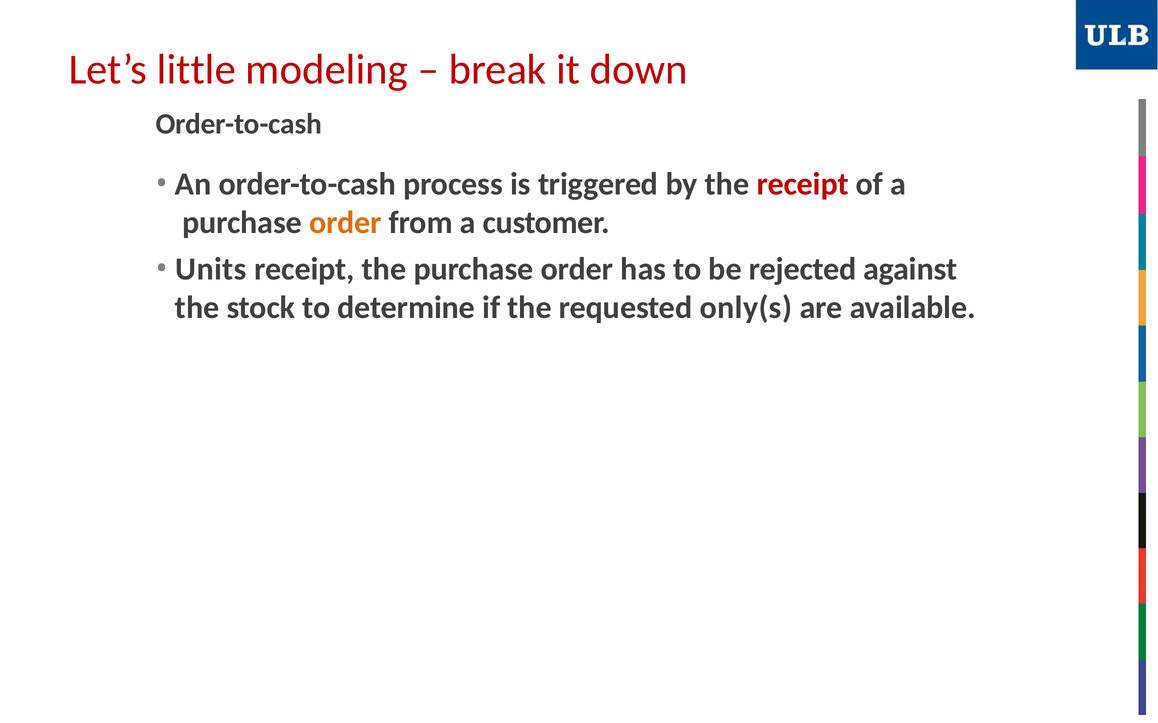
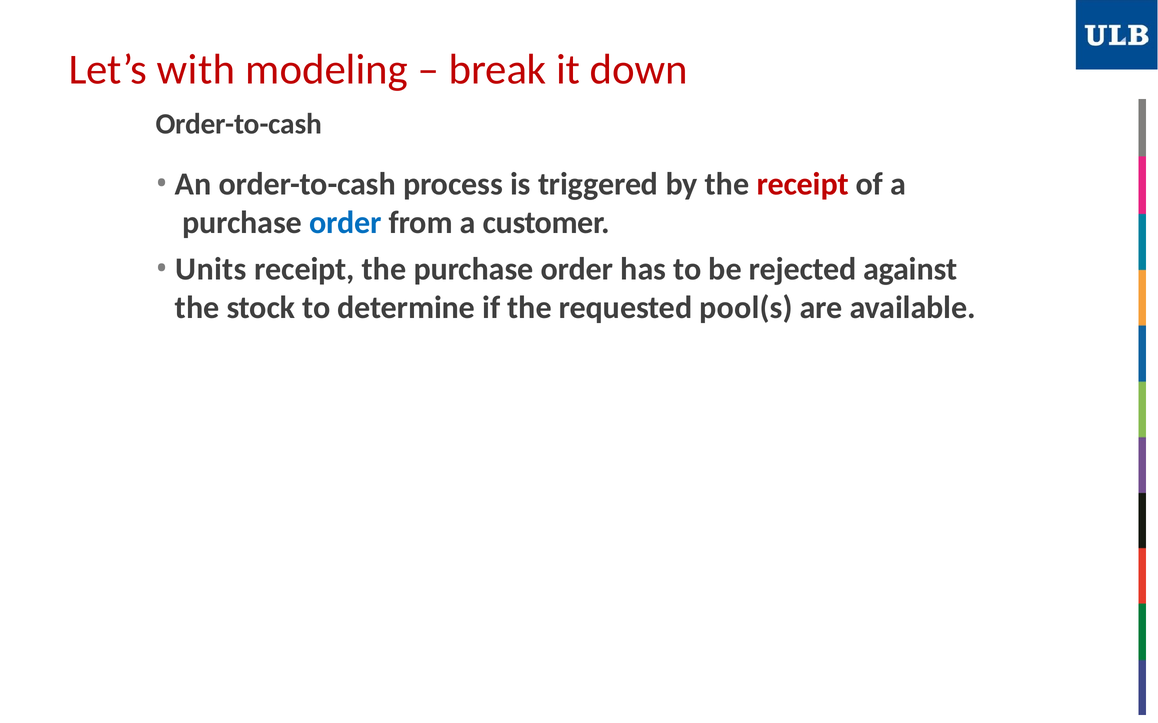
little: little -> with
order at (345, 223) colour: orange -> blue
only(s: only(s -> pool(s
